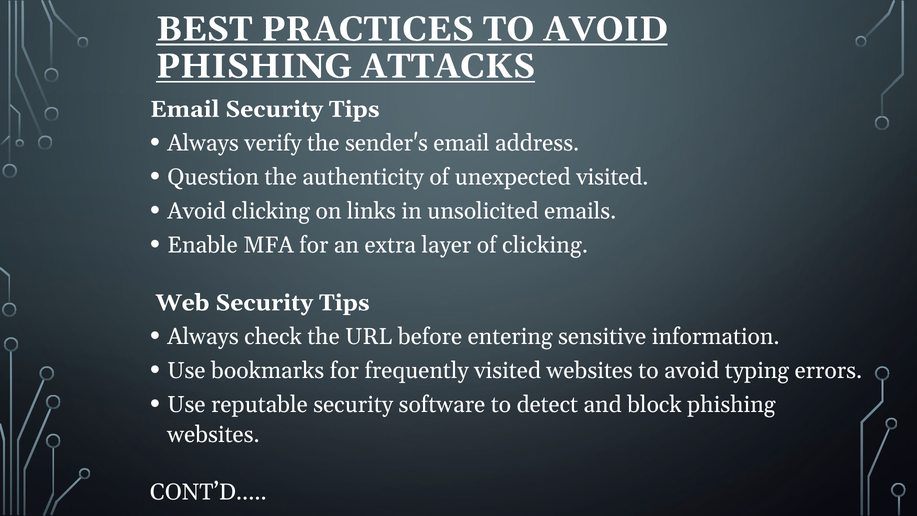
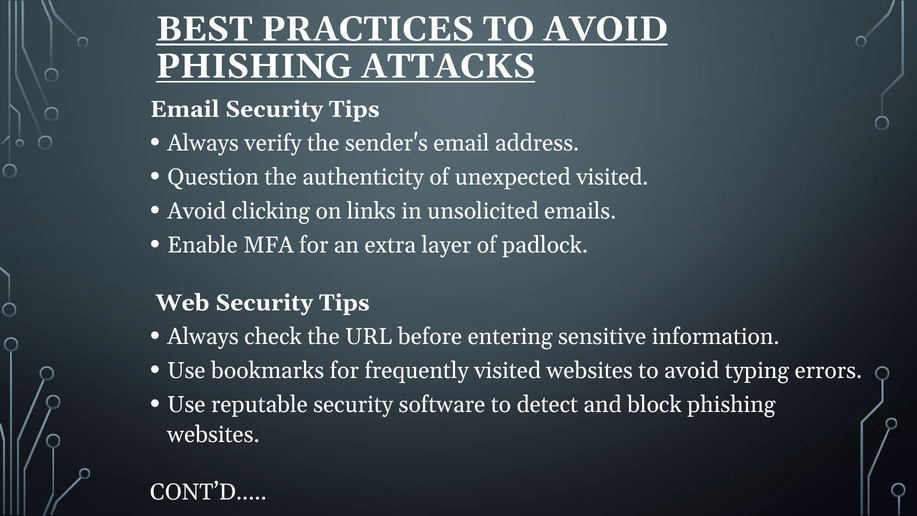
of clicking: clicking -> padlock
